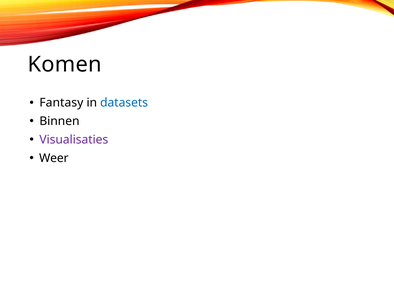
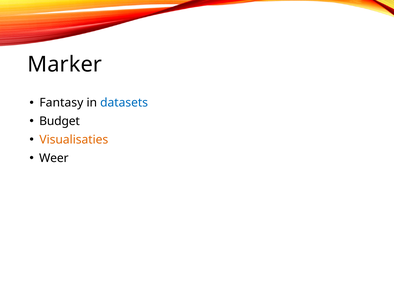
Komen: Komen -> Marker
Binnen: Binnen -> Budget
Visualisaties colour: purple -> orange
